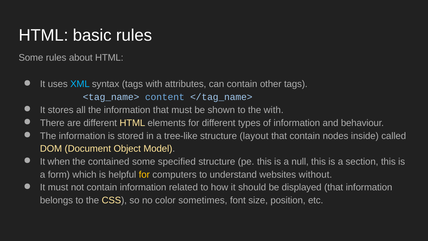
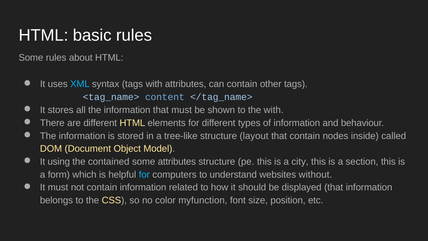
when: when -> using
some specified: specified -> attributes
null: null -> city
for at (144, 174) colour: yellow -> light blue
sometimes: sometimes -> myfunction
